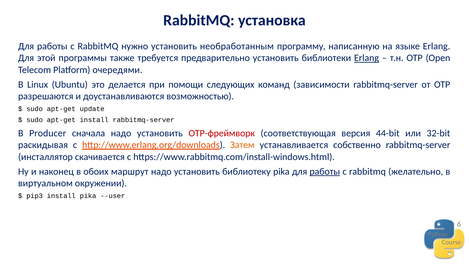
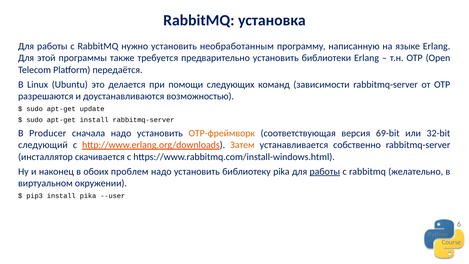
Erlang at (367, 58) underline: present -> none
очередями: очередями -> передаётся
OTP-фреймворк colour: red -> orange
44-bit: 44-bit -> 69-bit
раскидывая: раскидывая -> следующий
маршрут: маршрут -> проблем
